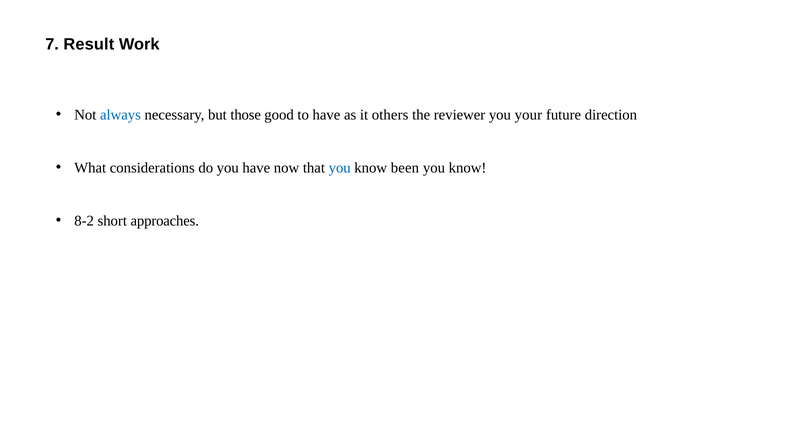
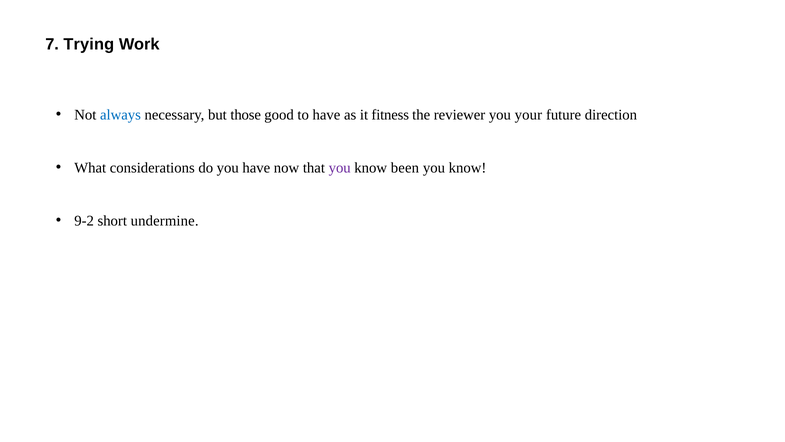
Result: Result -> Trying
others: others -> fitness
you at (340, 168) colour: blue -> purple
8-2: 8-2 -> 9-2
approaches: approaches -> undermine
